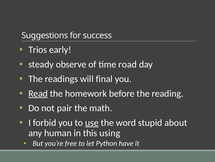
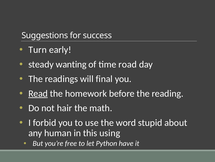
Trios: Trios -> Turn
observe: observe -> wanting
pair: pair -> hair
use underline: present -> none
